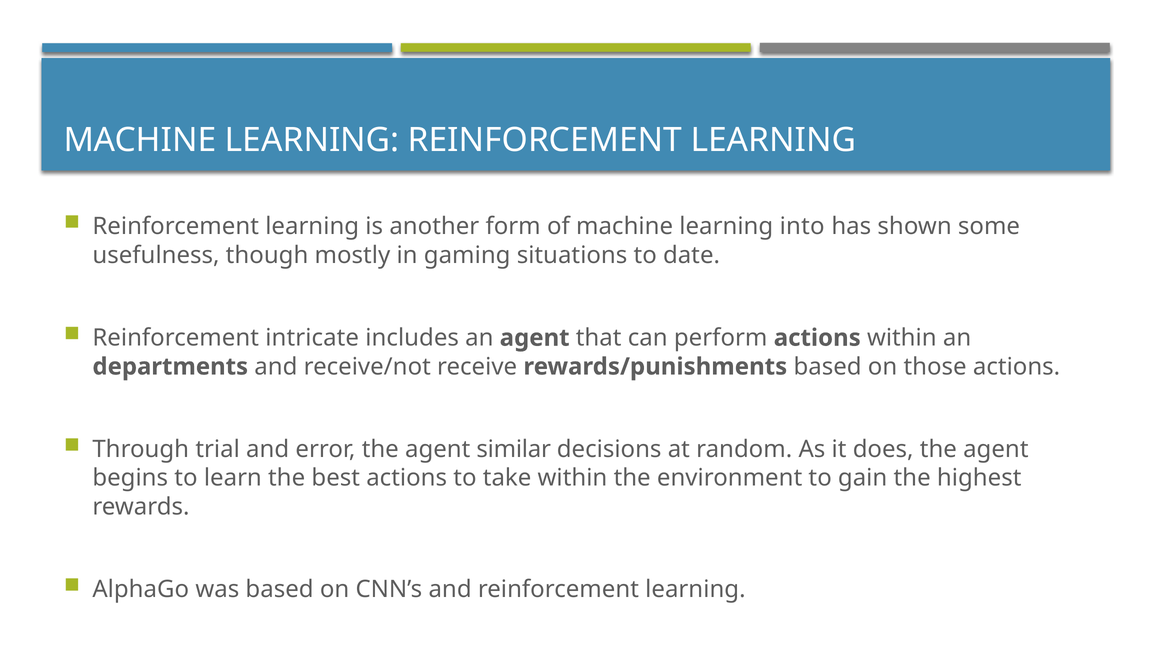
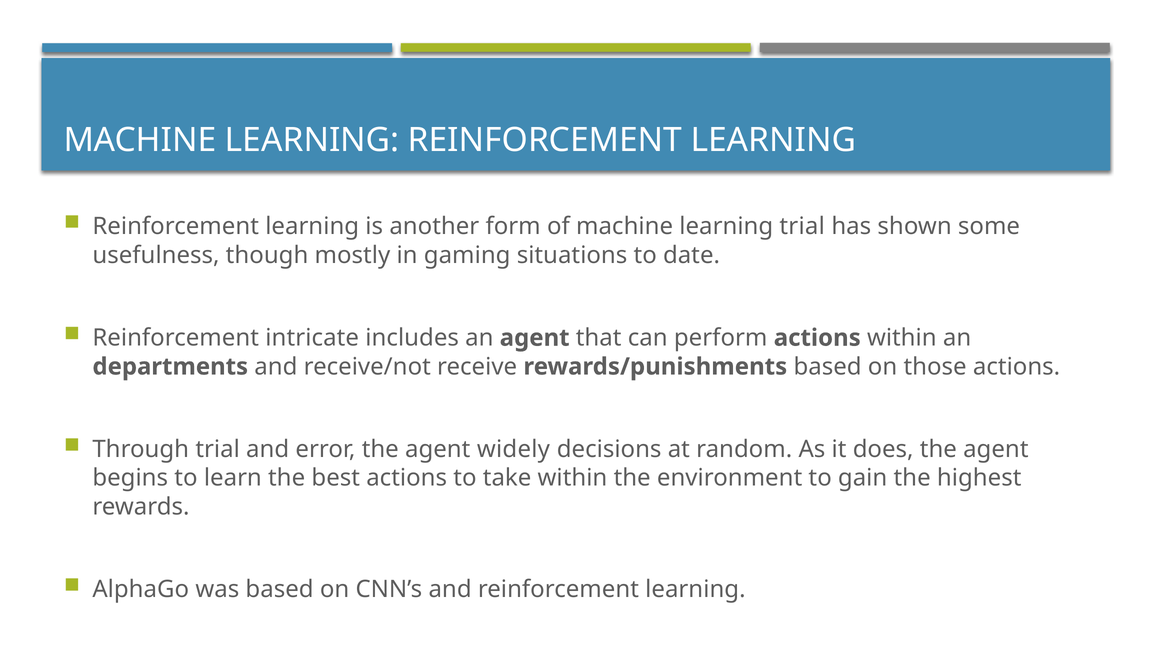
learning into: into -> trial
similar: similar -> widely
